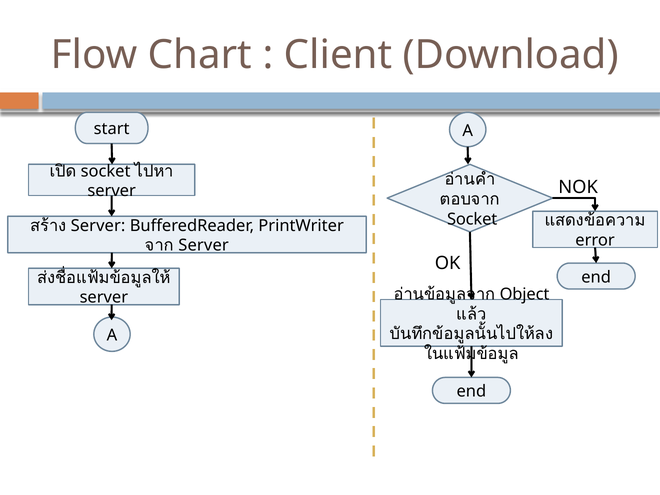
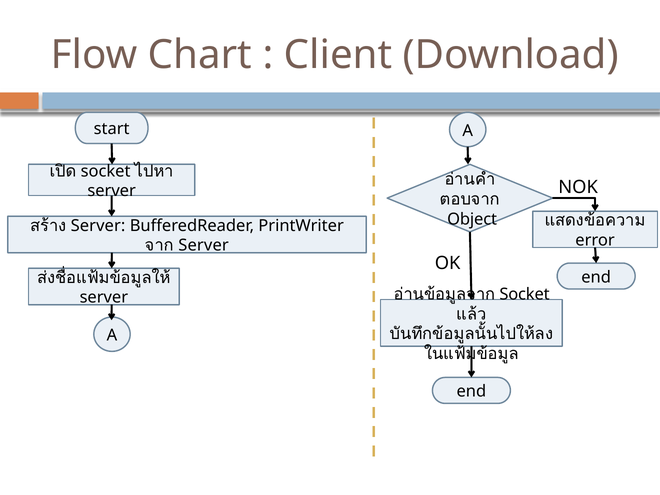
Socket at (472, 219): Socket -> Object
Object at (524, 294): Object -> Socket
